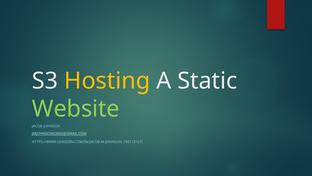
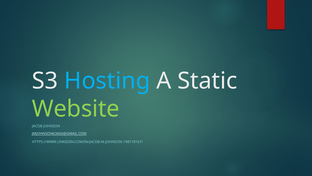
Hosting colour: yellow -> light blue
